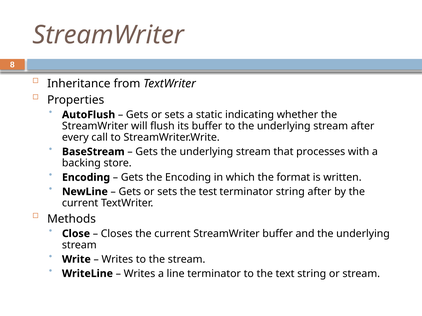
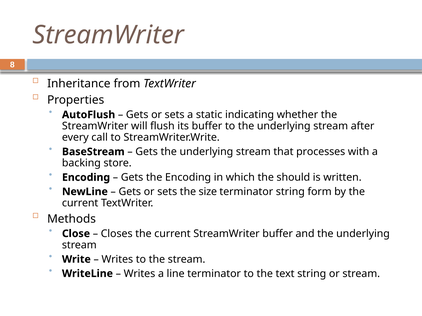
format: format -> should
test: test -> size
string after: after -> form
